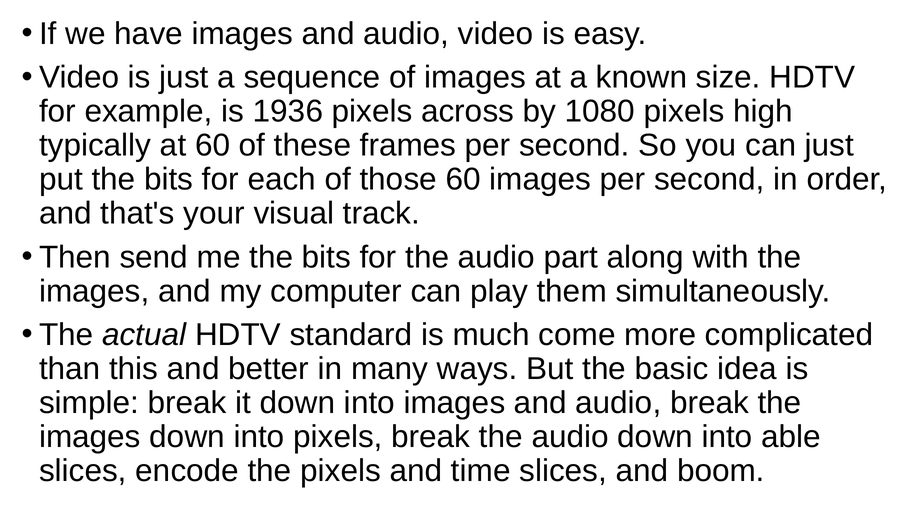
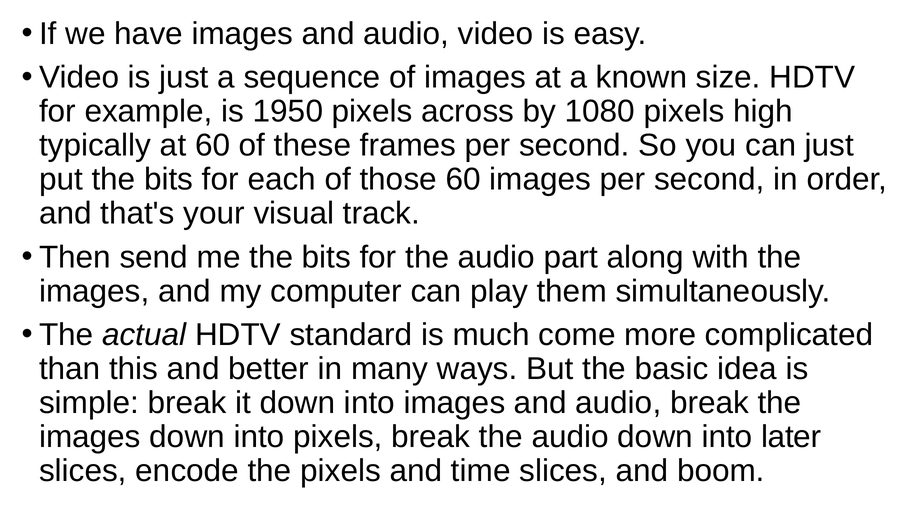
1936: 1936 -> 1950
able: able -> later
